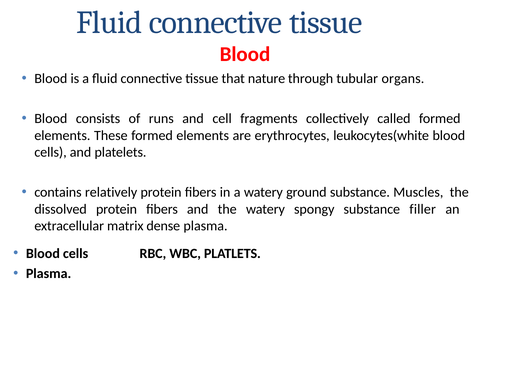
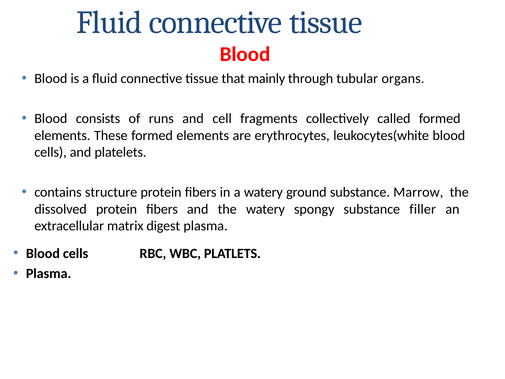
nature: nature -> mainly
relatively: relatively -> structure
Muscles: Muscles -> Marrow
dense: dense -> digest
